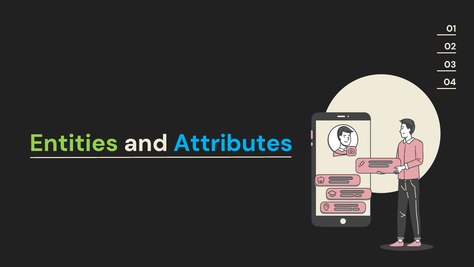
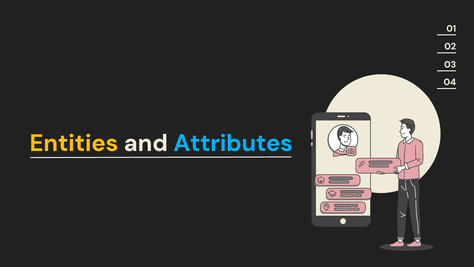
Entities colour: light green -> yellow
